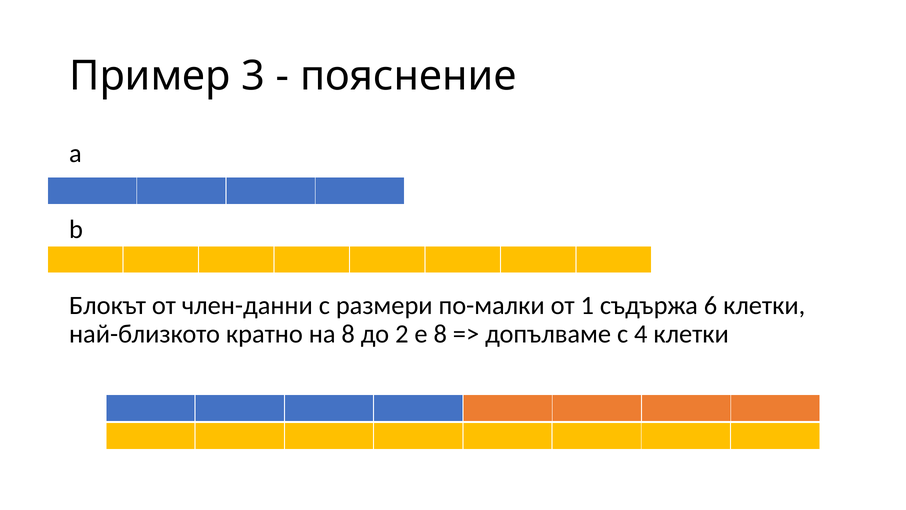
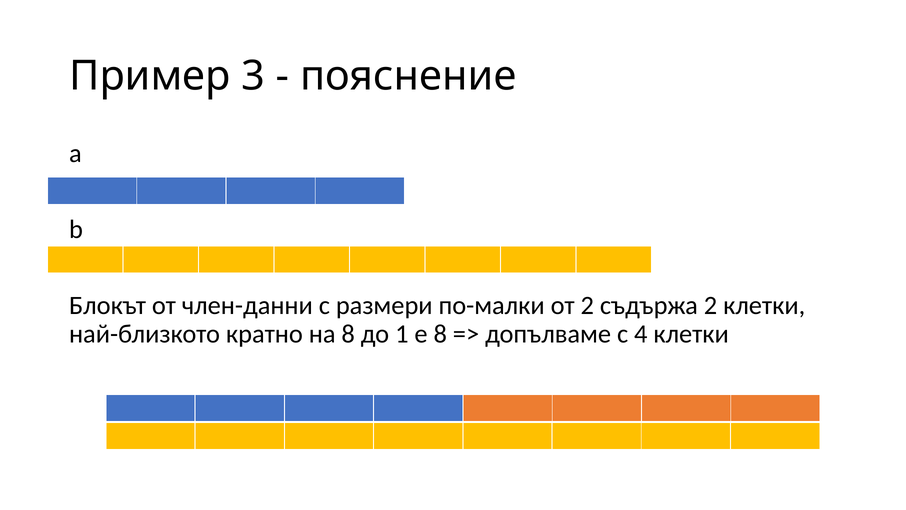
от 1: 1 -> 2
съдържа 6: 6 -> 2
2: 2 -> 1
